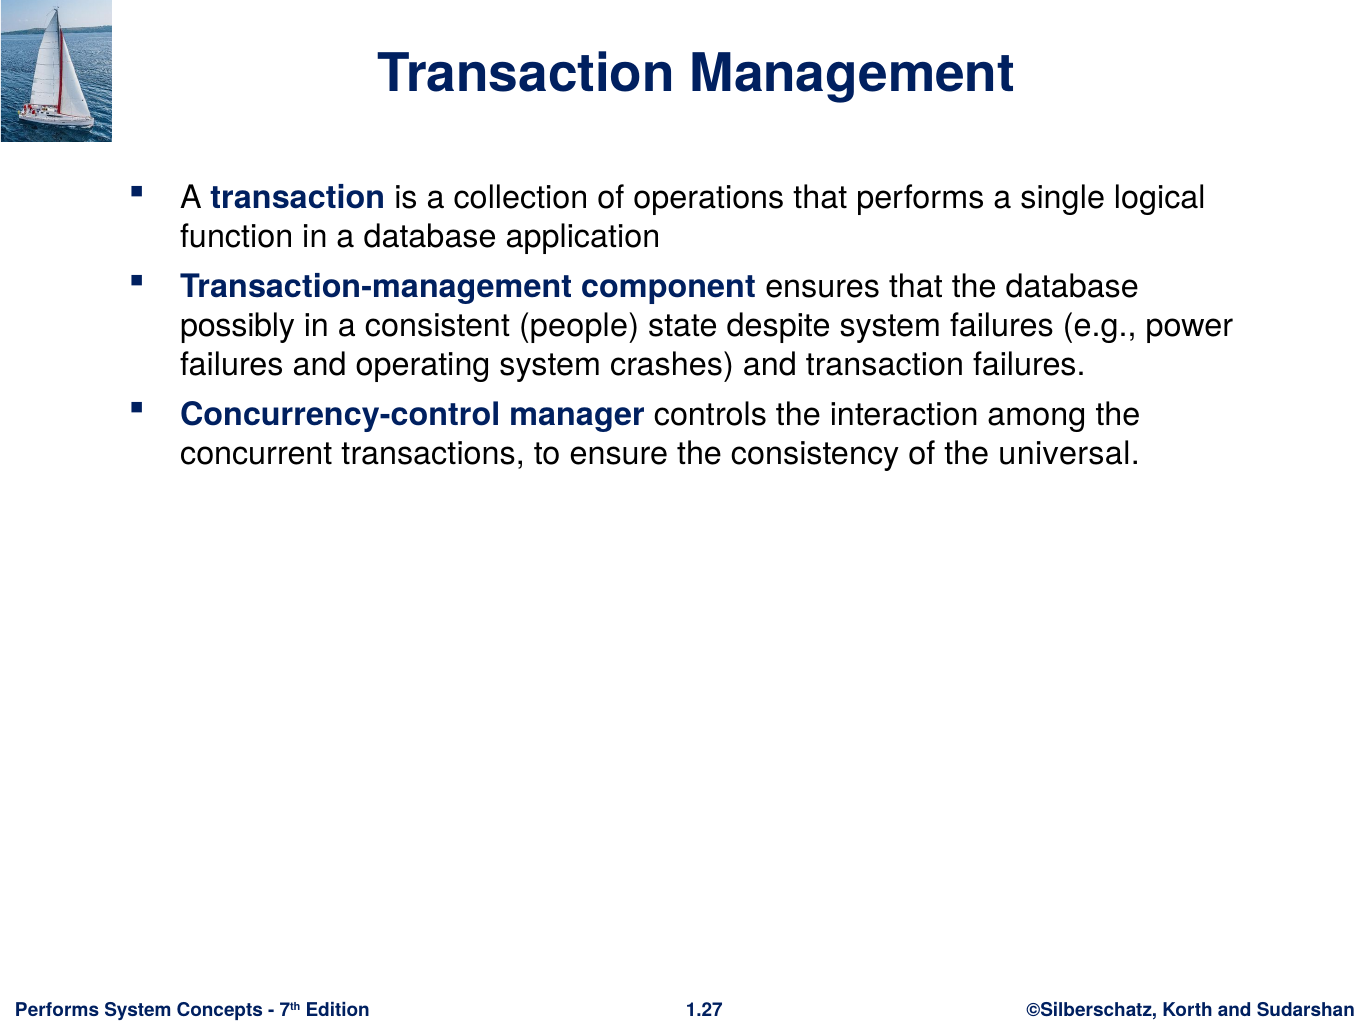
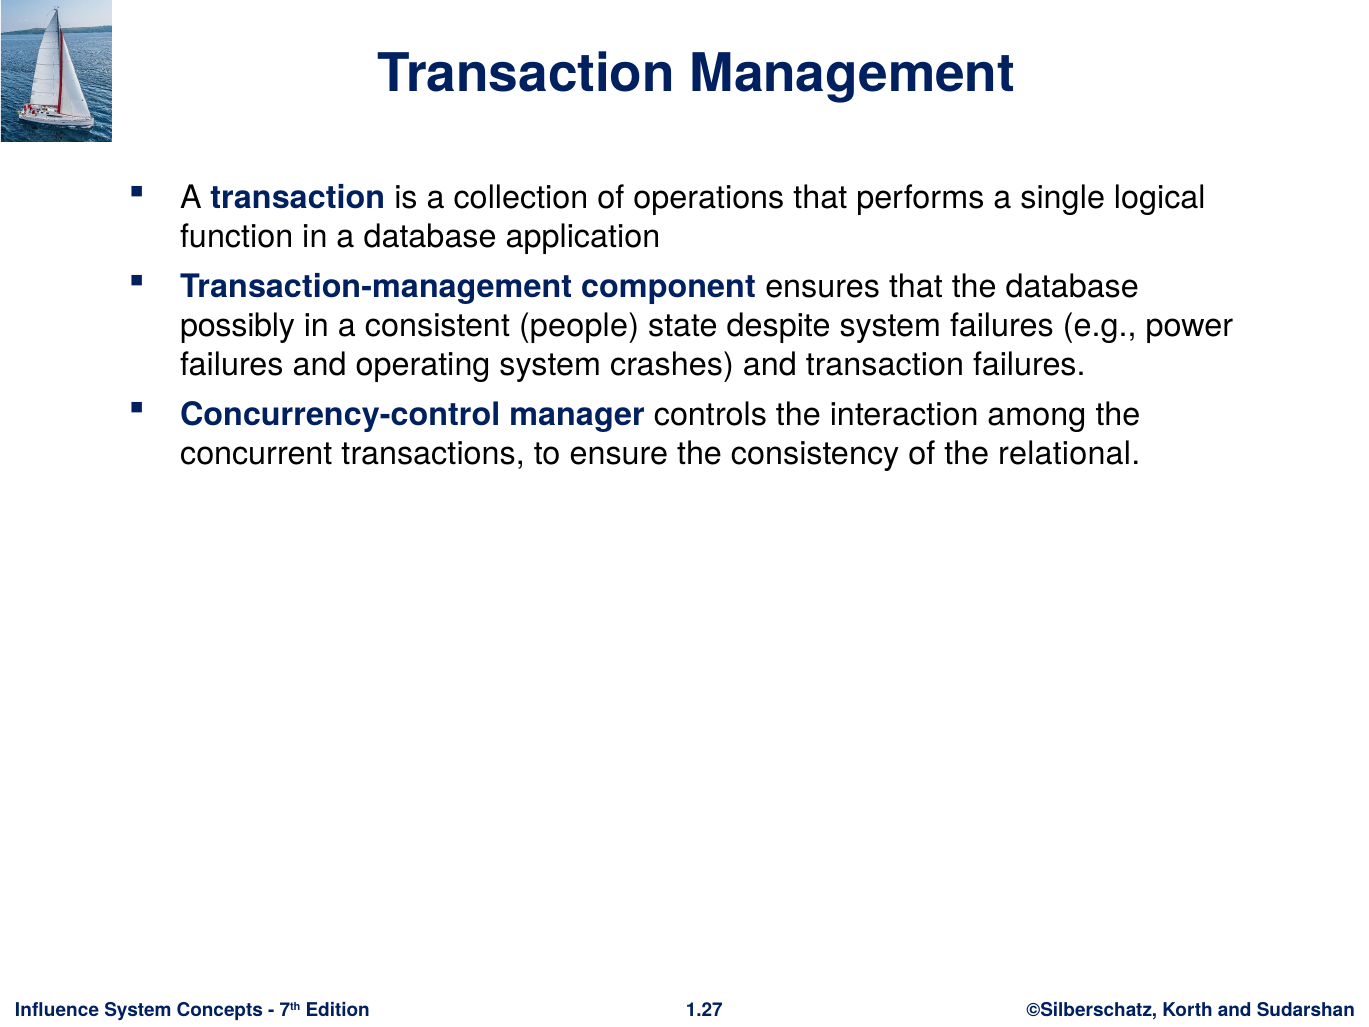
universal: universal -> relational
Performs at (57, 1010): Performs -> Influence
